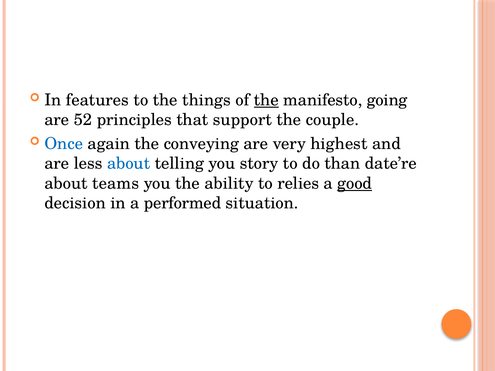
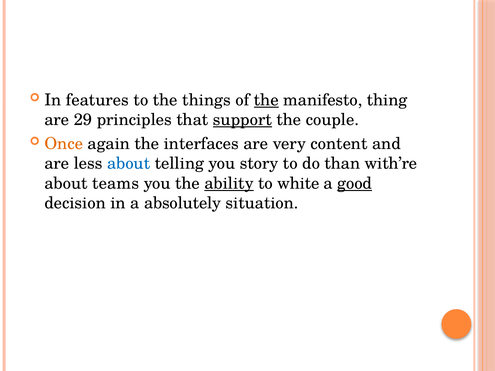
going: going -> thing
52: 52 -> 29
support underline: none -> present
Once colour: blue -> orange
conveying: conveying -> interfaces
highest: highest -> content
date’re: date’re -> with’re
ability underline: none -> present
relies: relies -> white
performed: performed -> absolutely
